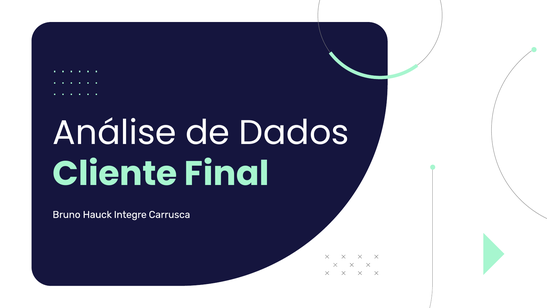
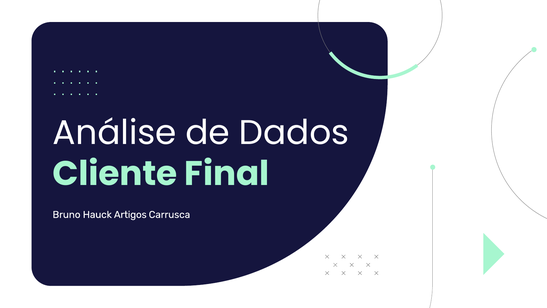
Integre: Integre -> Artigos
